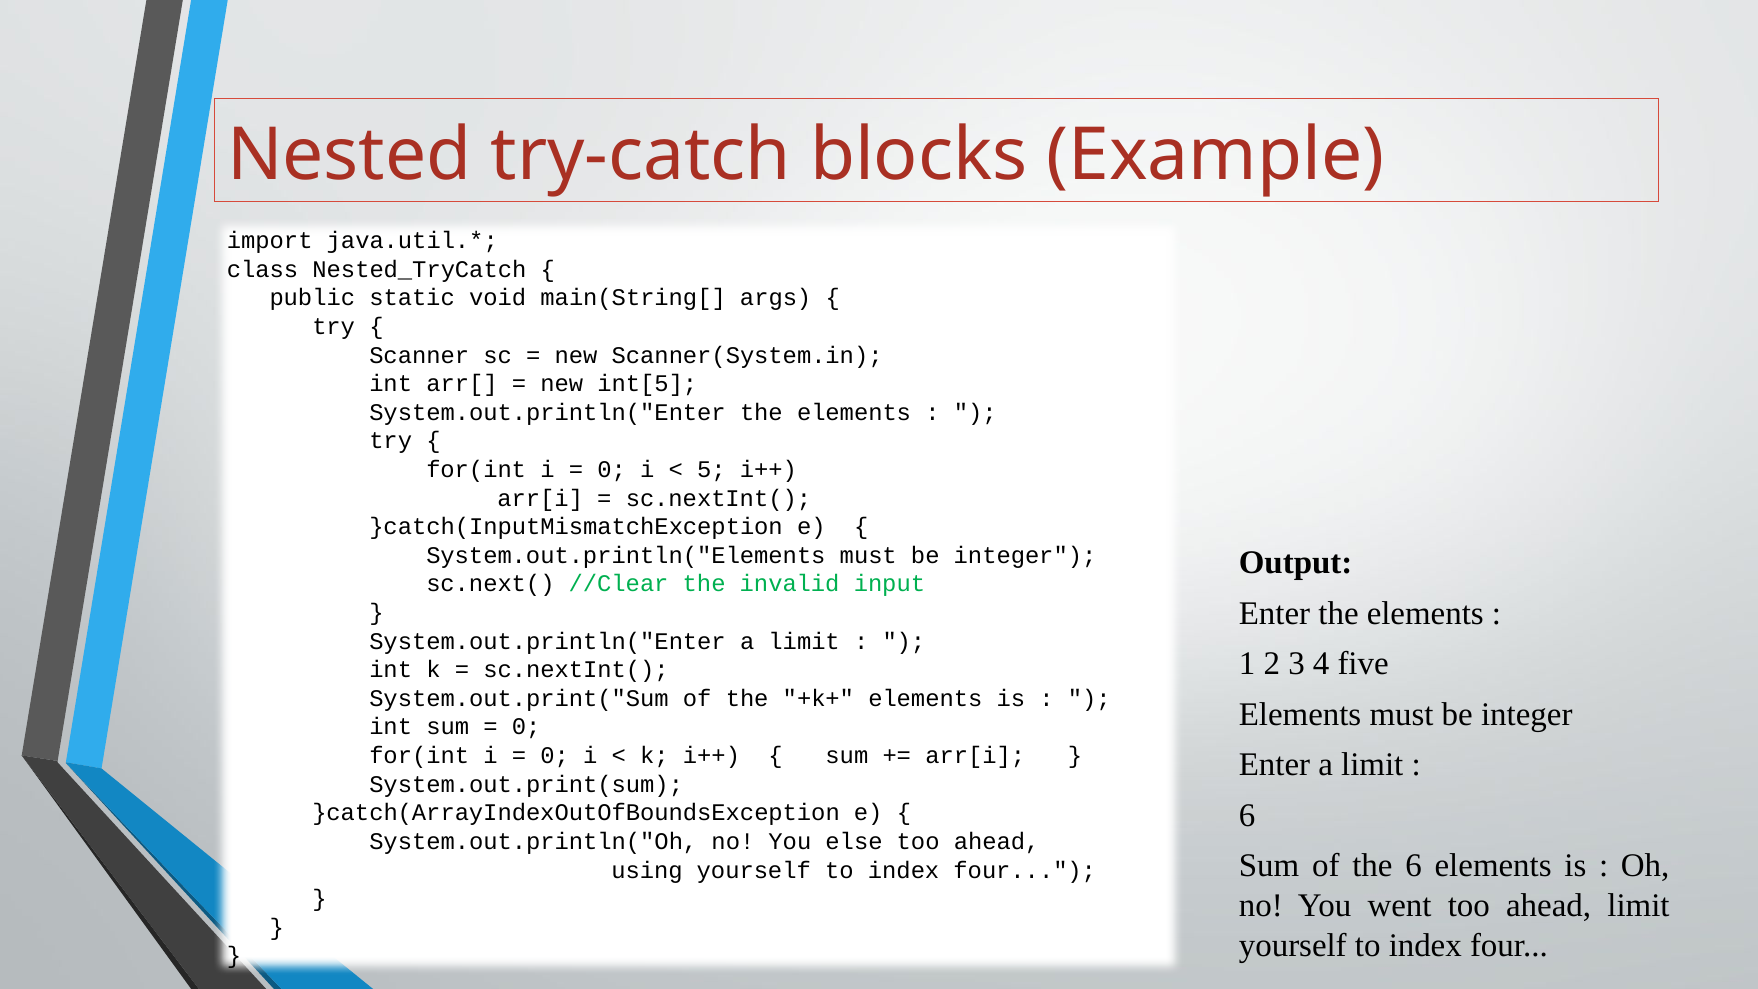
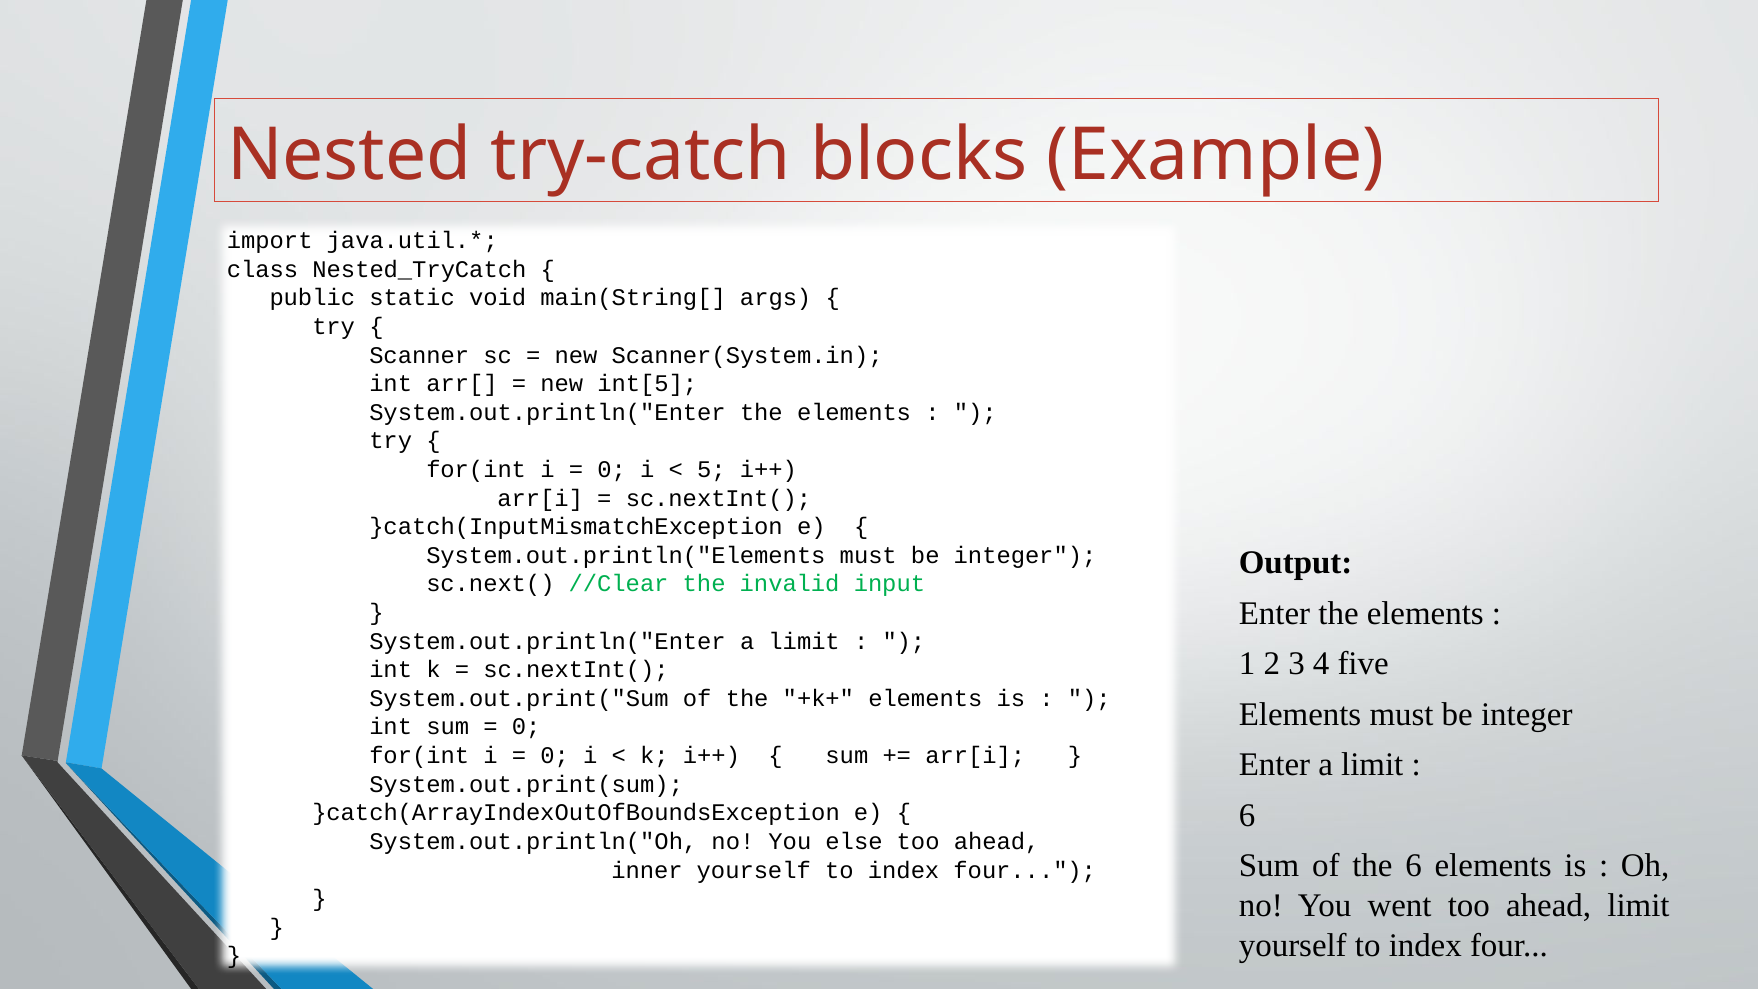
using: using -> inner
